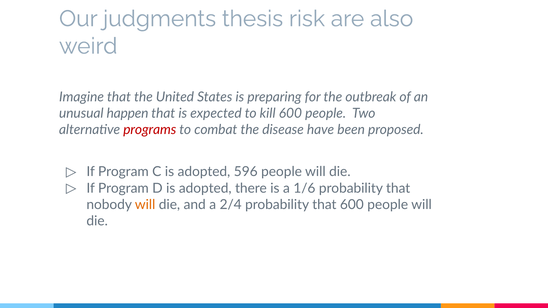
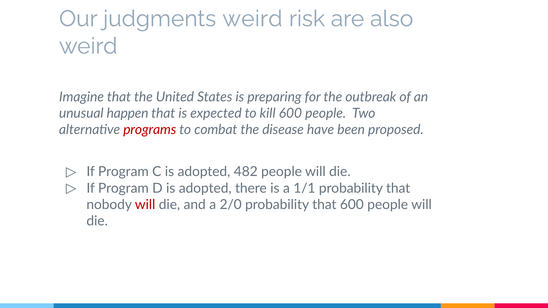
judgments thesis: thesis -> weird
596: 596 -> 482
1/6: 1/6 -> 1/1
will at (145, 205) colour: orange -> red
2/4: 2/4 -> 2/0
